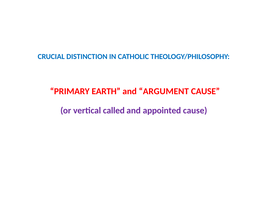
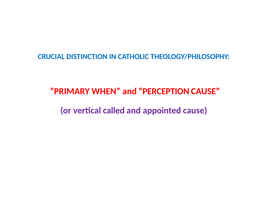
EARTH: EARTH -> WHEN
ARGUMENT: ARGUMENT -> PERCEPTION
